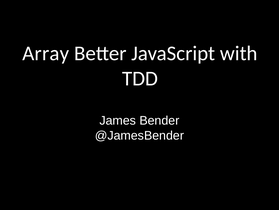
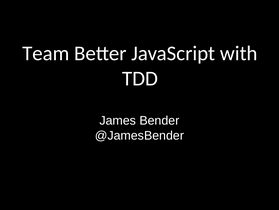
Array: Array -> Team
